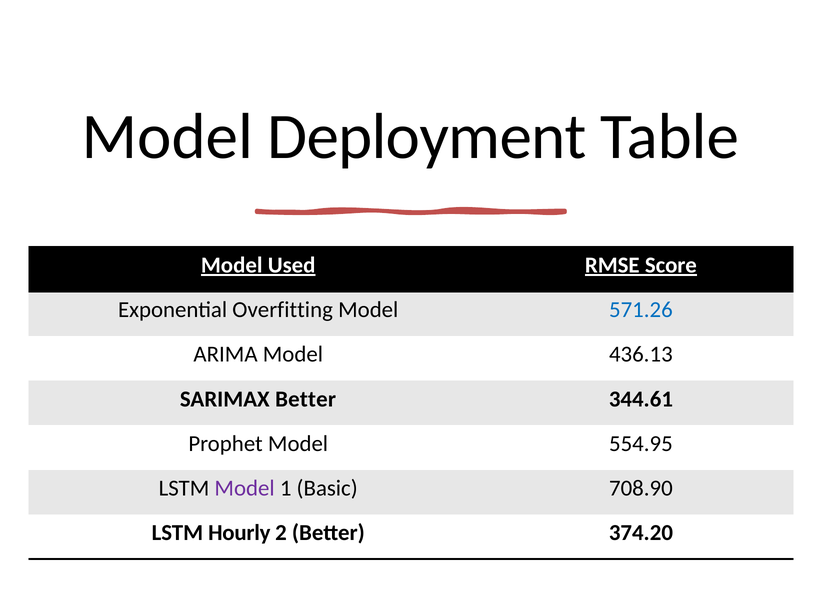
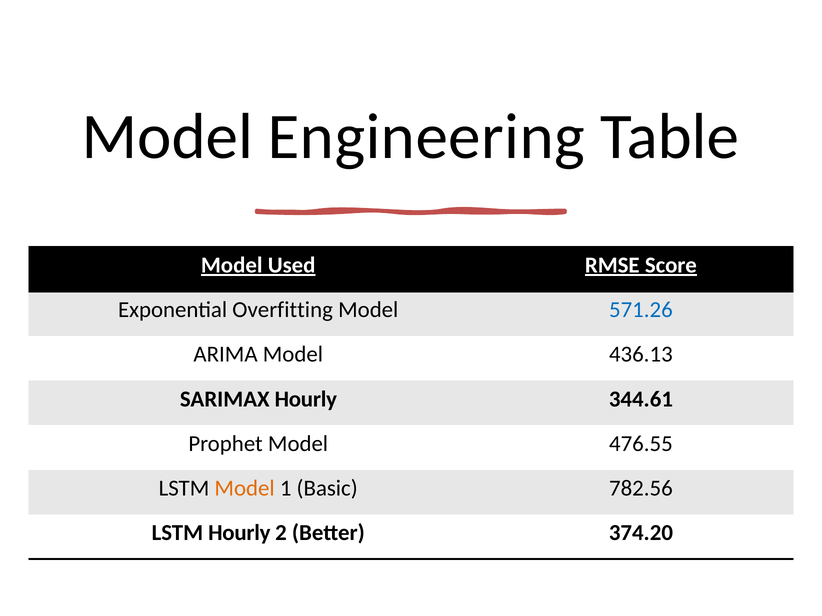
Deployment: Deployment -> Engineering
SARIMAX Better: Better -> Hourly
554.95: 554.95 -> 476.55
Model at (245, 489) colour: purple -> orange
708.90: 708.90 -> 782.56
